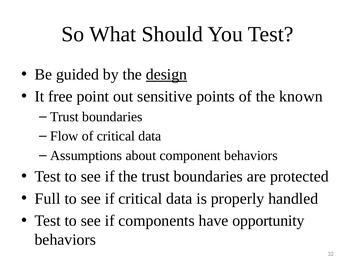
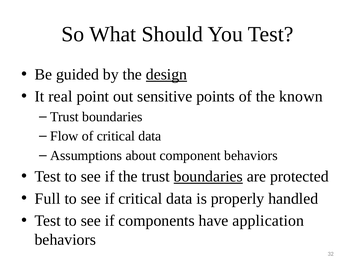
free: free -> real
boundaries at (208, 177) underline: none -> present
opportunity: opportunity -> application
